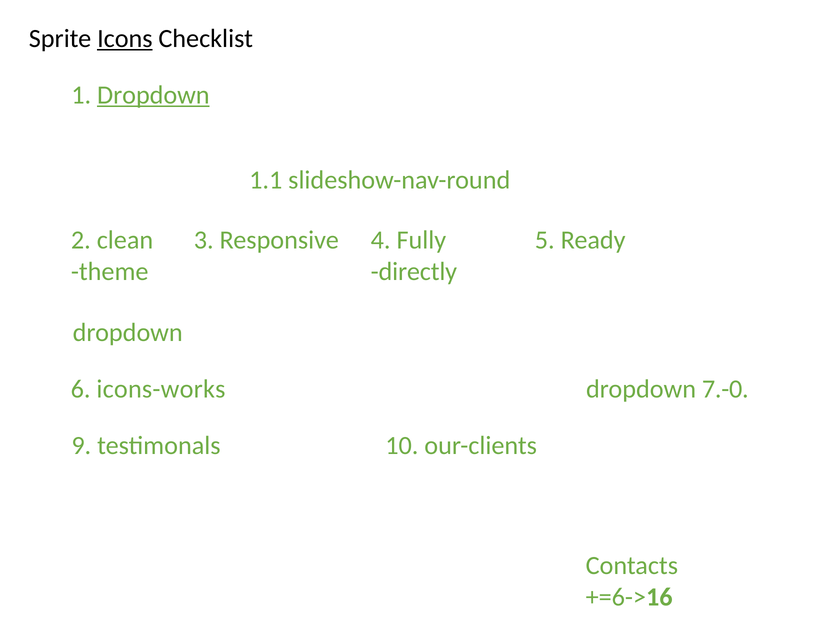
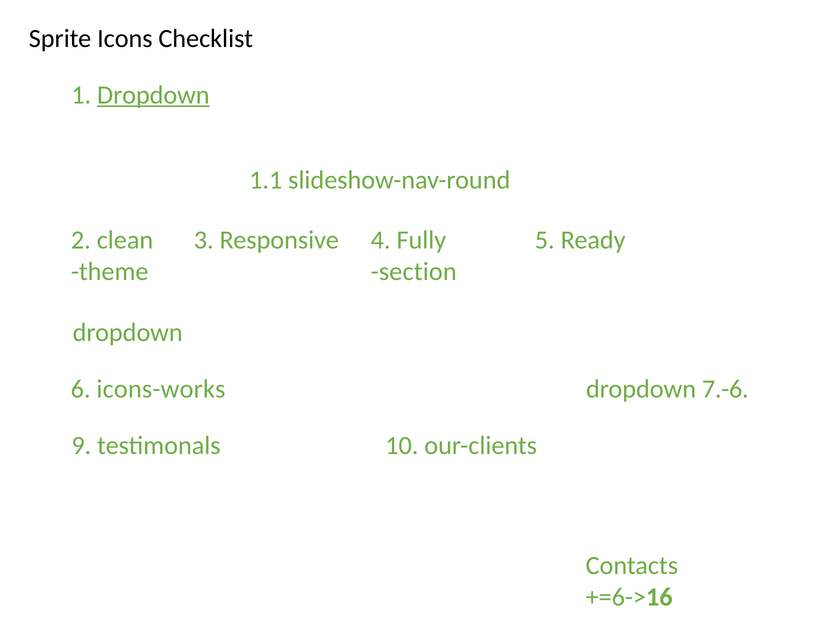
Icons underline: present -> none
directly: directly -> section
7.-0: 7.-0 -> 7.-6
